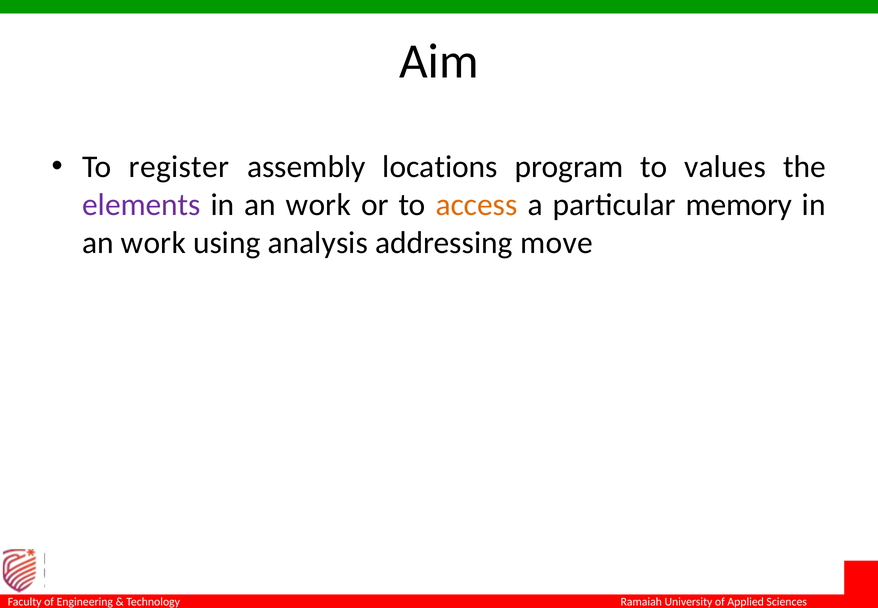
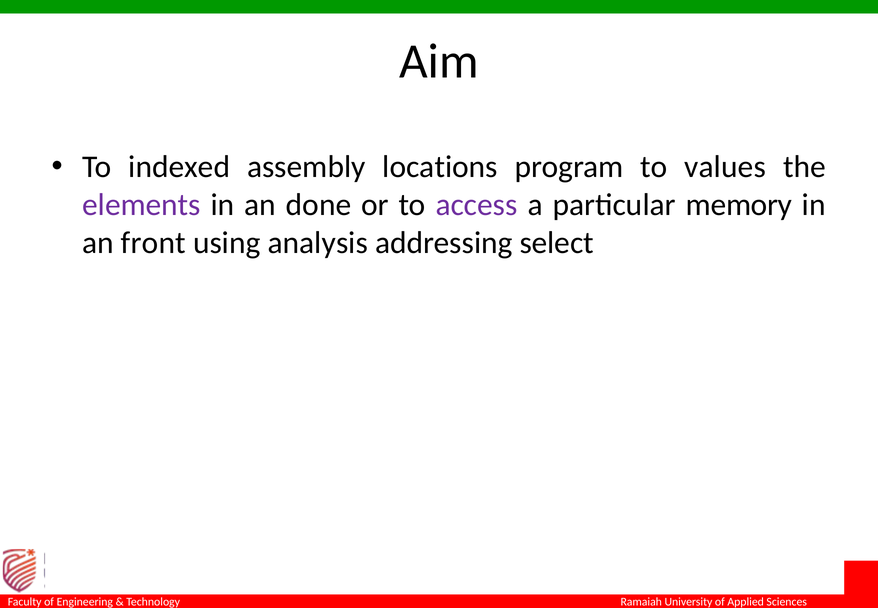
register: register -> indexed
work at (318, 205): work -> done
access colour: orange -> purple
work at (153, 243): work -> front
move: move -> select
